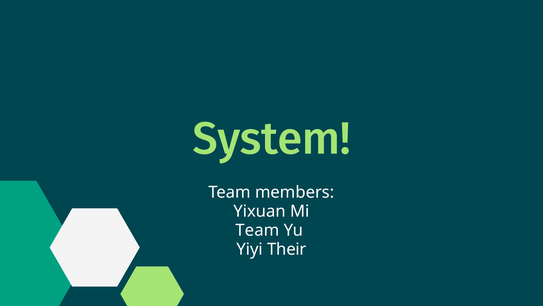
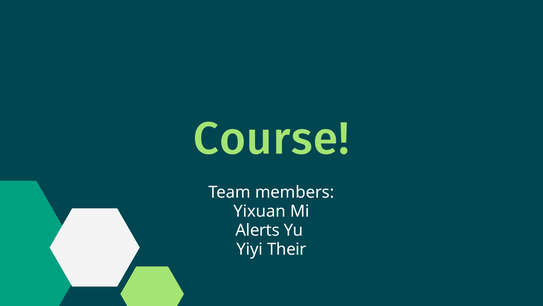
System: System -> Course
Team at (257, 230): Team -> Alerts
